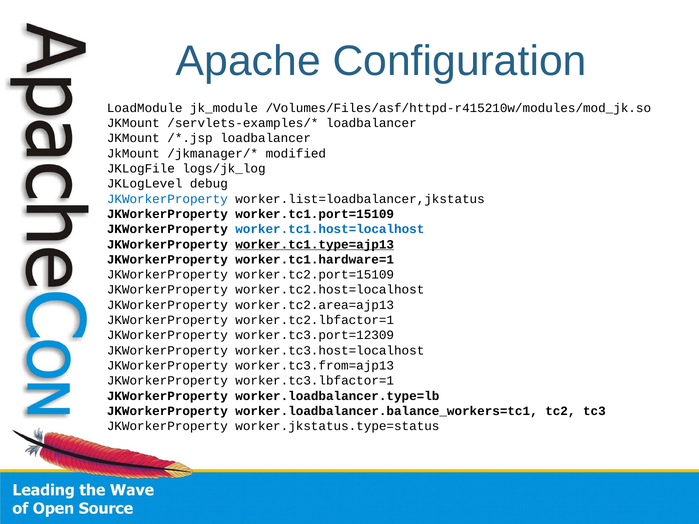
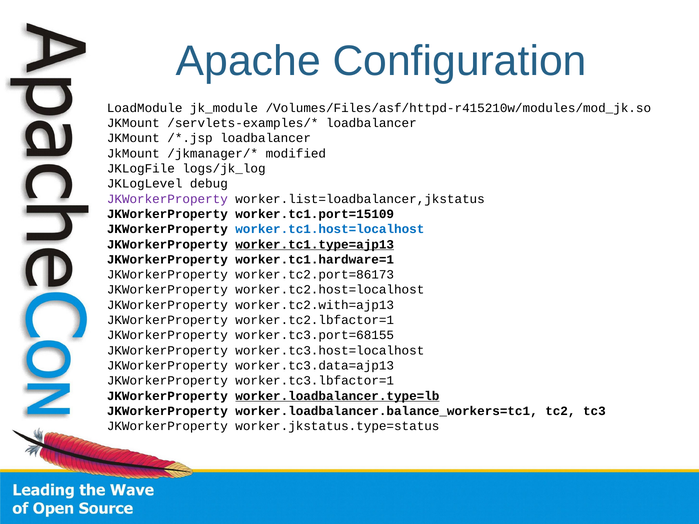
JKWorkerProperty at (167, 199) colour: blue -> purple
worker.tc2.port=15109: worker.tc2.port=15109 -> worker.tc2.port=86173
worker.tc2.area=ajp13: worker.tc2.area=ajp13 -> worker.tc2.with=ajp13
worker.tc3.port=12309: worker.tc3.port=12309 -> worker.tc3.port=68155
worker.tc3.from=ajp13: worker.tc3.from=ajp13 -> worker.tc3.data=ajp13
worker.loadbalancer.type=lb underline: none -> present
